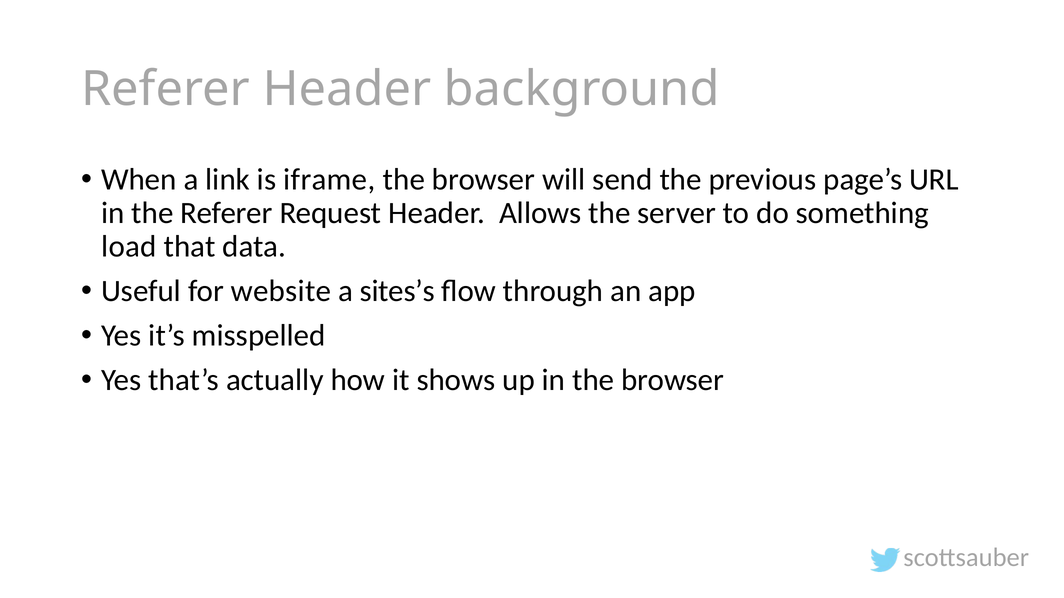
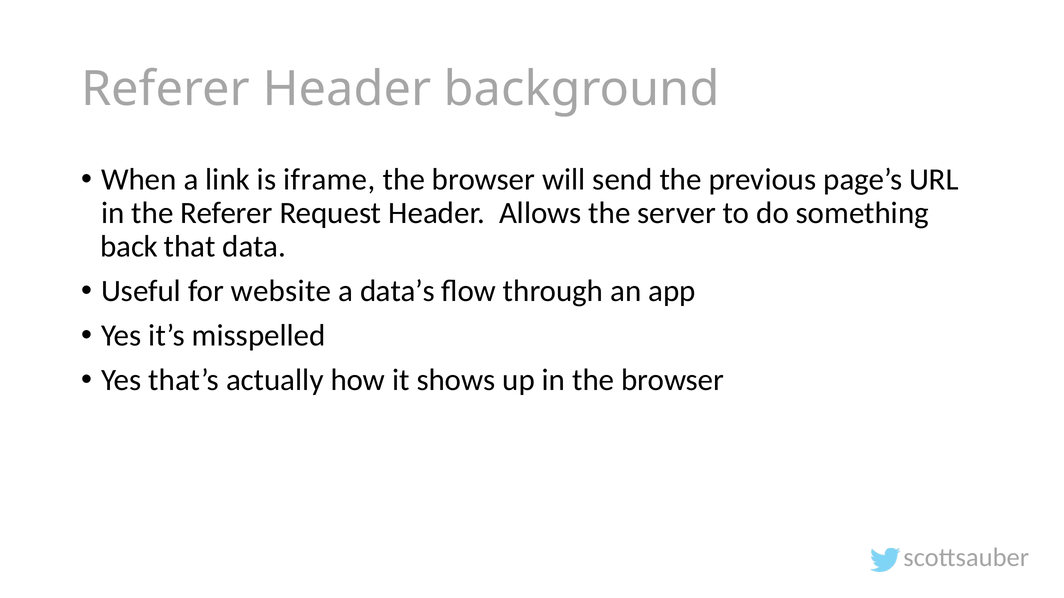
load: load -> back
sites’s: sites’s -> data’s
